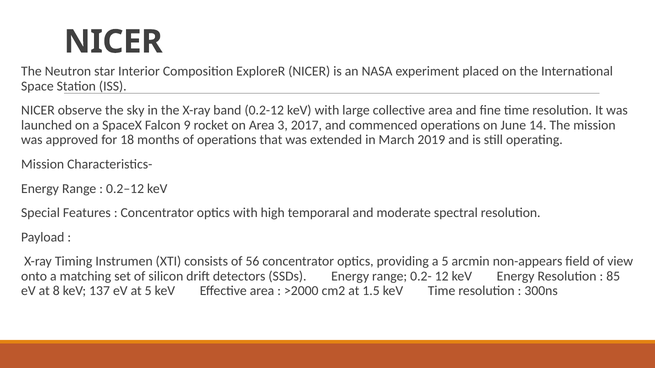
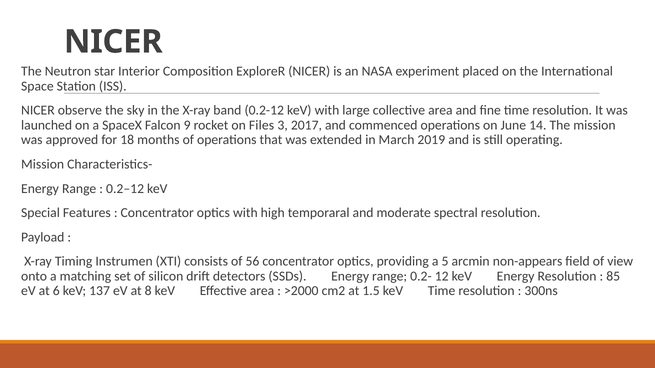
on Area: Area -> Files
8: 8 -> 6
at 5: 5 -> 8
